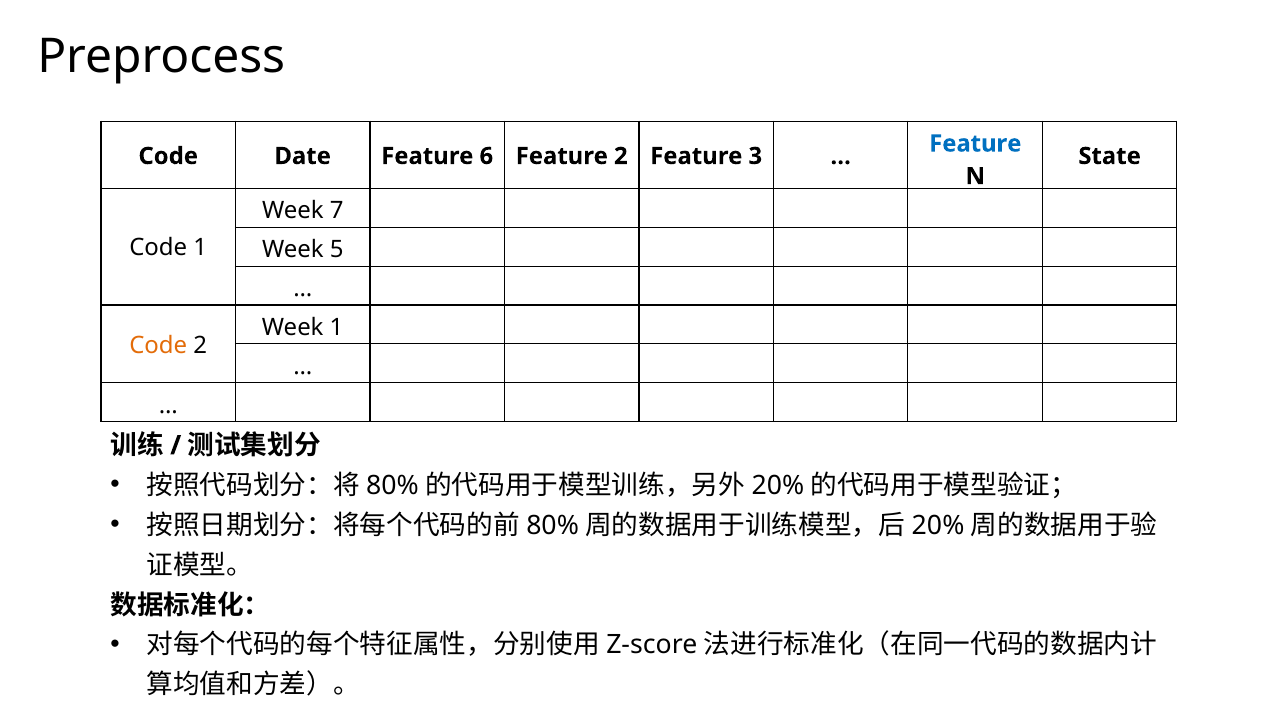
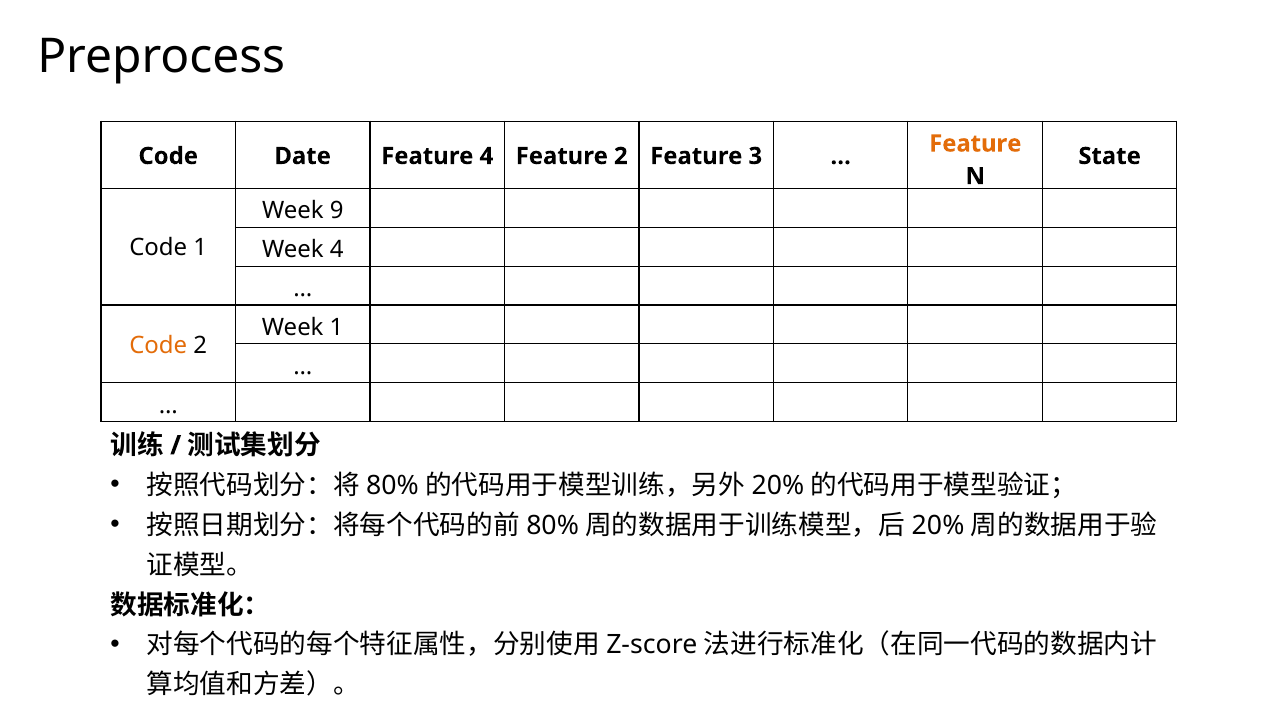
Feature at (975, 144) colour: blue -> orange
Feature 6: 6 -> 4
7: 7 -> 9
Week 5: 5 -> 4
